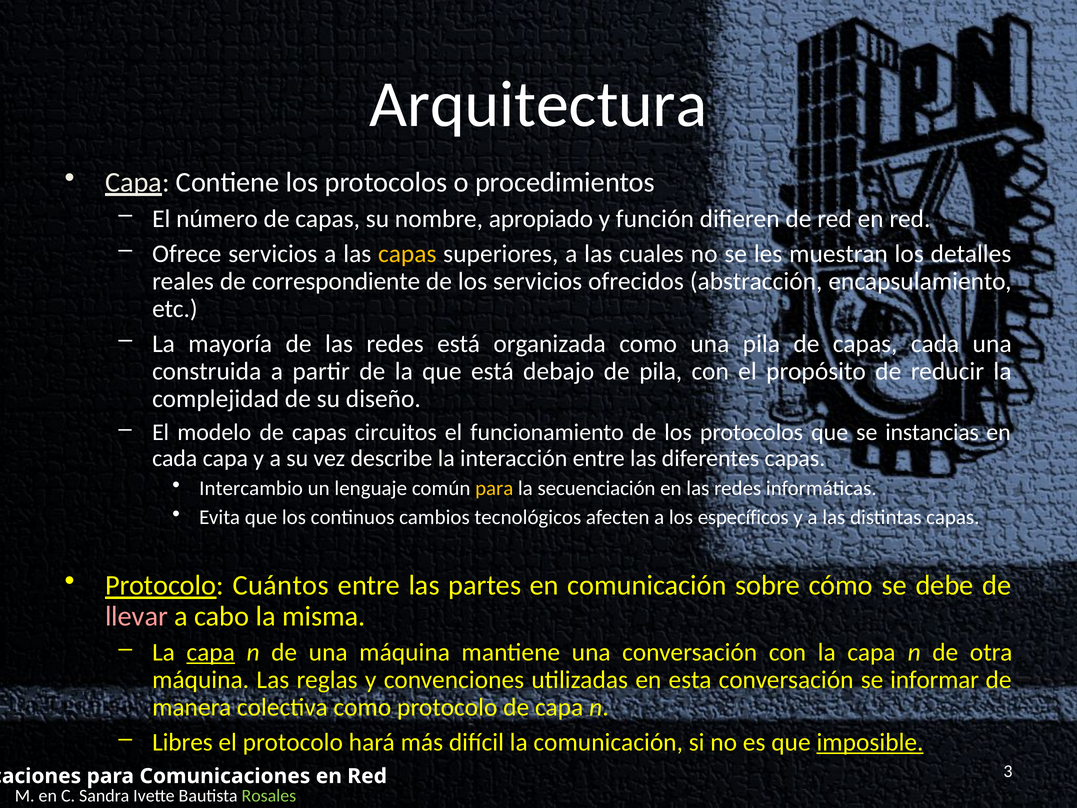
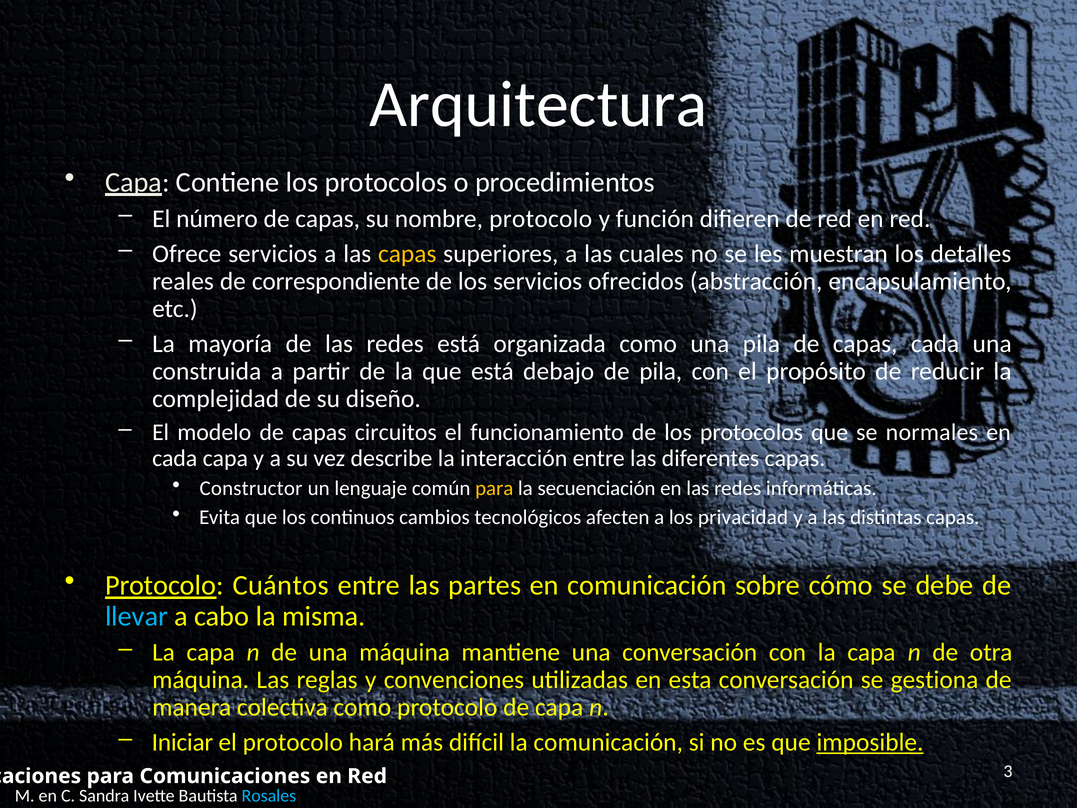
nombre apropiado: apropiado -> protocolo
instancias: instancias -> normales
Intercambio: Intercambio -> Constructor
específicos: específicos -> privacidad
llevar colour: pink -> light blue
capa at (211, 652) underline: present -> none
informar: informar -> gestiona
Libres: Libres -> Iniciar
Rosales colour: light green -> light blue
